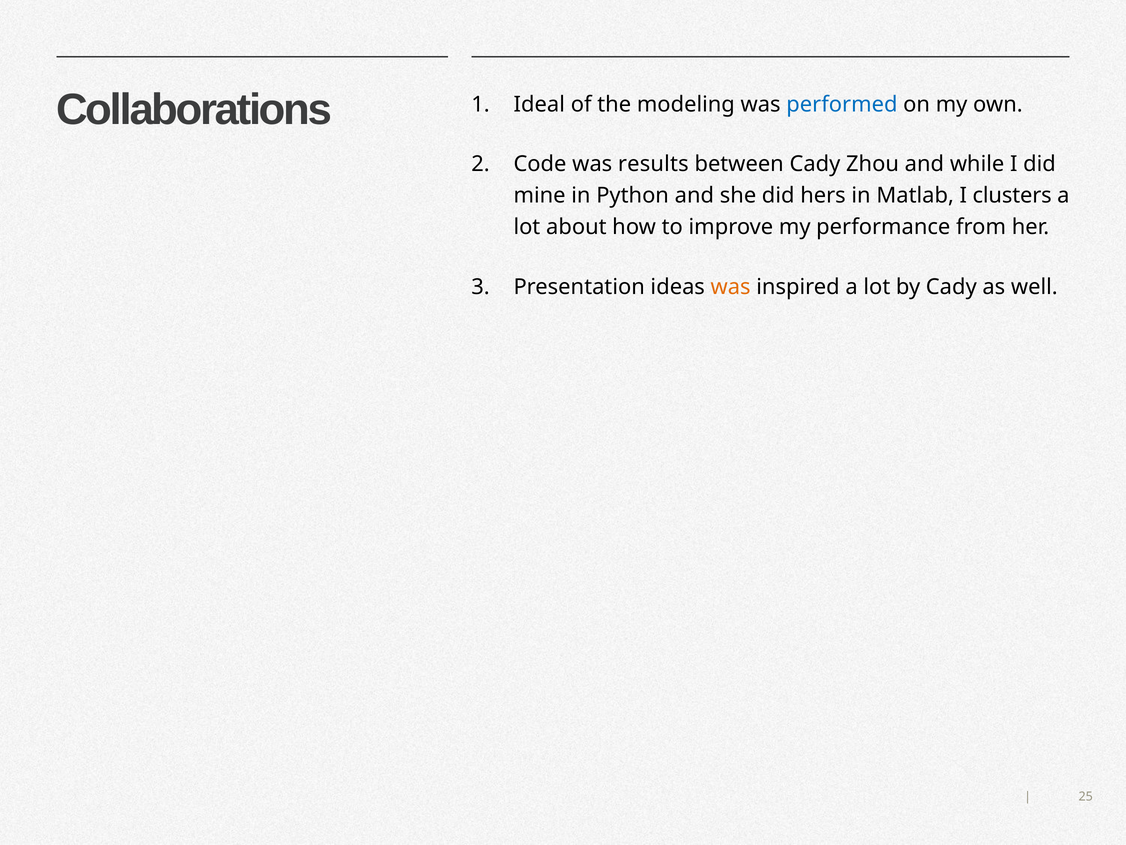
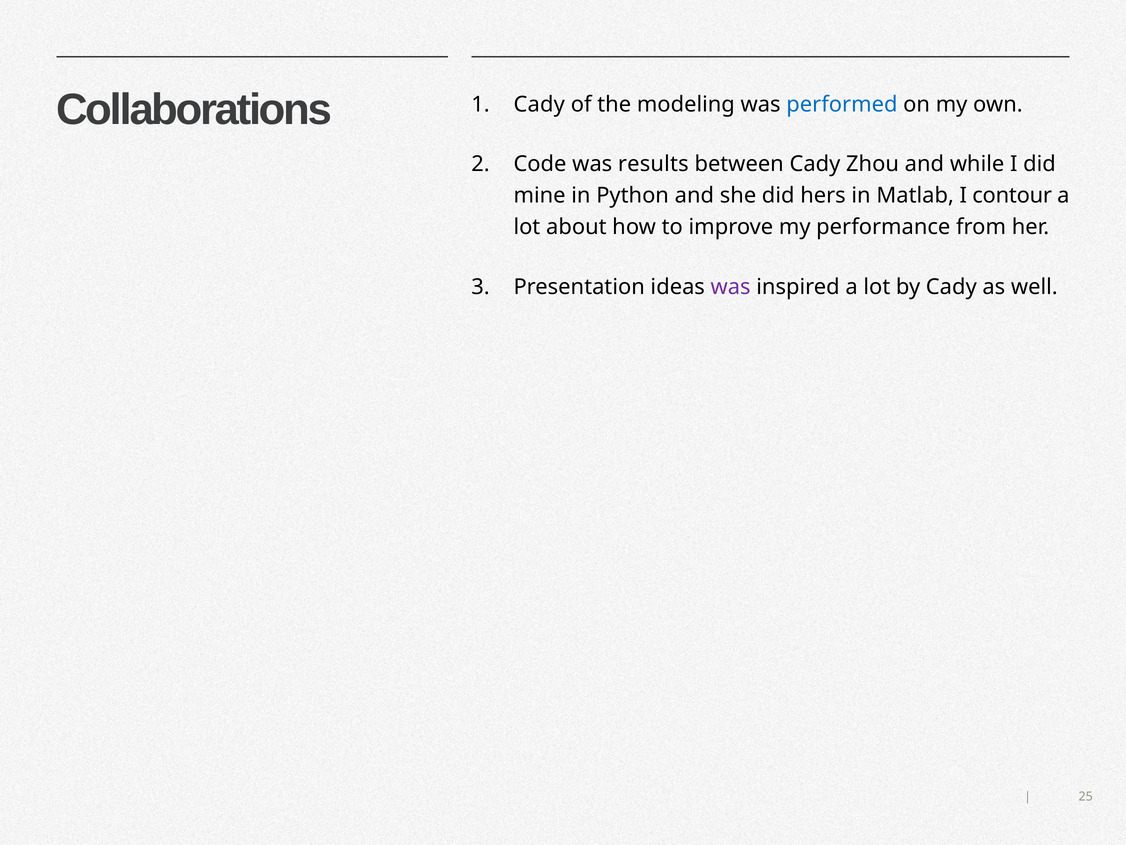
Ideal at (539, 104): Ideal -> Cady
clusters: clusters -> contour
was at (731, 287) colour: orange -> purple
